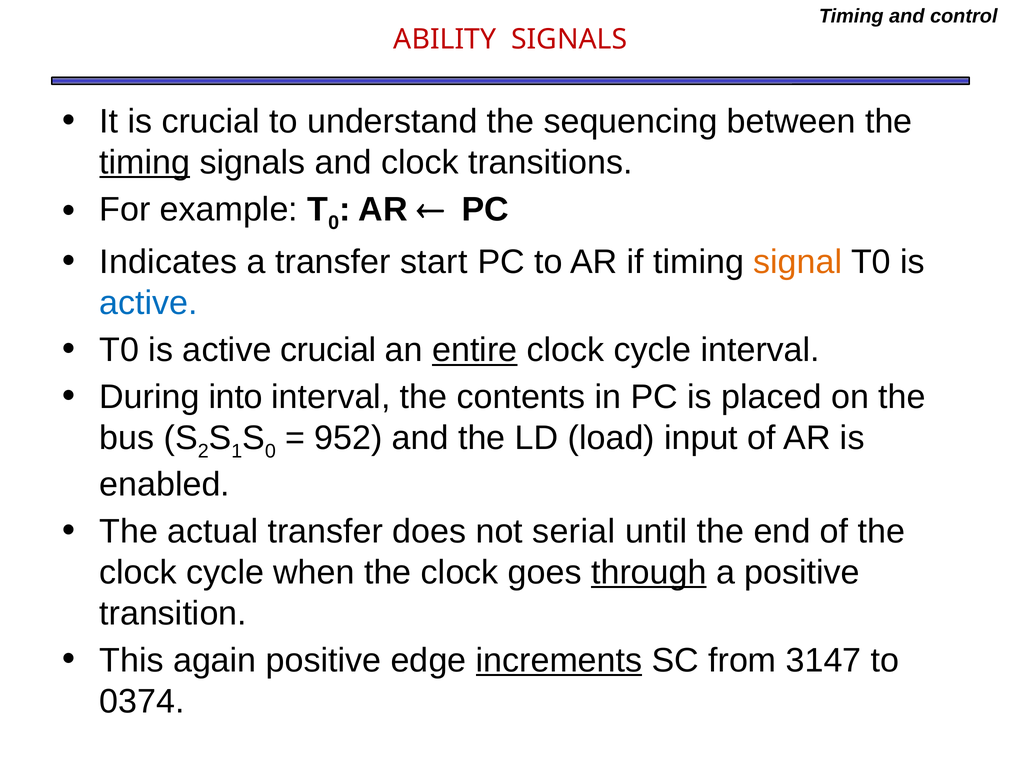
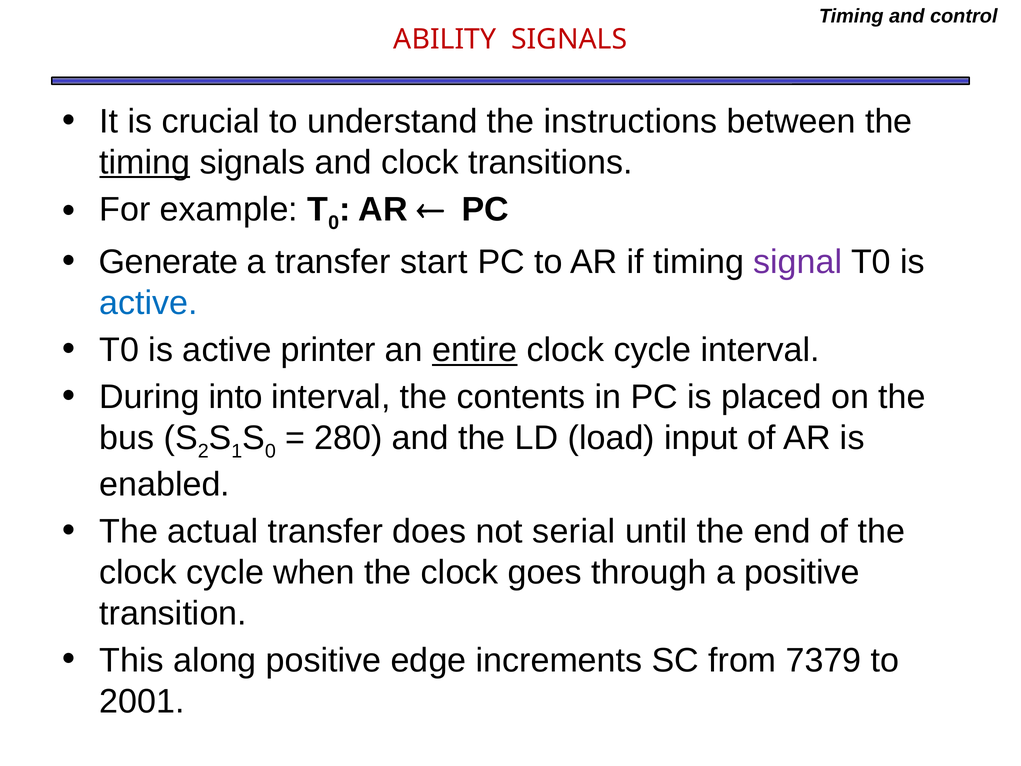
sequencing: sequencing -> instructions
Indicates: Indicates -> Generate
signal colour: orange -> purple
active crucial: crucial -> printer
952: 952 -> 280
through underline: present -> none
again: again -> along
increments underline: present -> none
3147: 3147 -> 7379
0374: 0374 -> 2001
